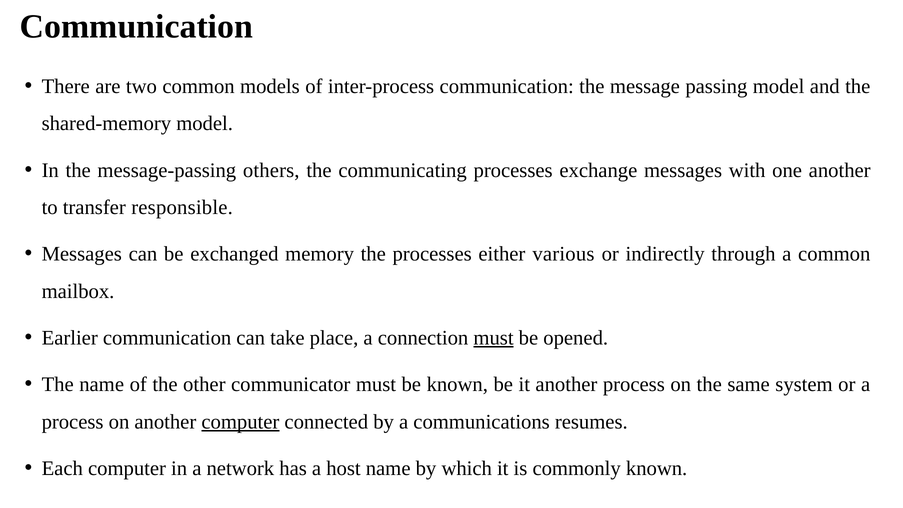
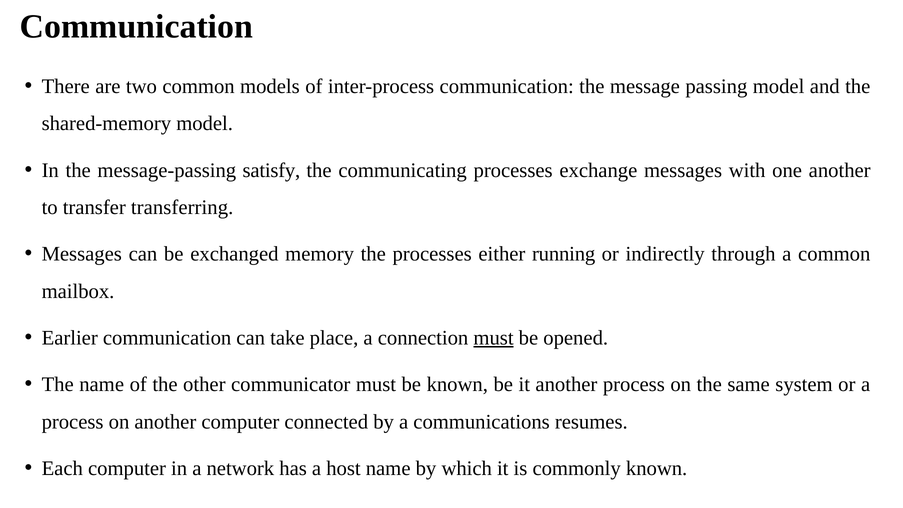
others: others -> satisfy
responsible: responsible -> transferring
various: various -> running
computer at (240, 422) underline: present -> none
